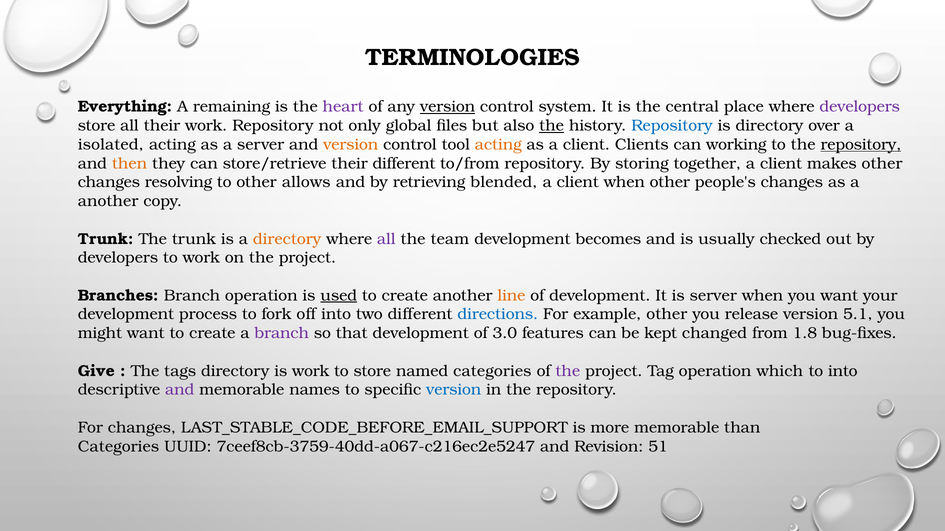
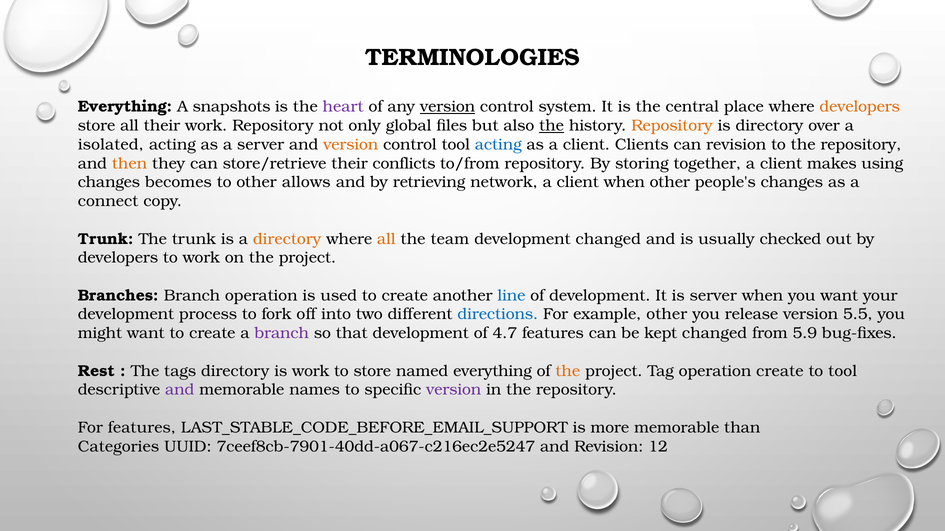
remaining: remaining -> snapshots
developers at (860, 107) colour: purple -> orange
Repository at (672, 126) colour: blue -> orange
acting at (498, 145) colour: orange -> blue
can working: working -> revision
repository at (861, 145) underline: present -> none
their different: different -> conflicts
makes other: other -> using
resolving: resolving -> becomes
blended: blended -> network
another at (108, 201): another -> connect
all at (386, 239) colour: purple -> orange
development becomes: becomes -> changed
used underline: present -> none
line colour: orange -> blue
5.1: 5.1 -> 5.5
3.0: 3.0 -> 4.7
1.8: 1.8 -> 5.9
Give: Give -> Rest
named categories: categories -> everything
the at (568, 371) colour: purple -> orange
operation which: which -> create
to into: into -> tool
version at (454, 390) colour: blue -> purple
For changes: changes -> features
7ceef8cb-3759-40dd-a067-c216ec2e5247: 7ceef8cb-3759-40dd-a067-c216ec2e5247 -> 7ceef8cb-7901-40dd-a067-c216ec2e5247
51: 51 -> 12
